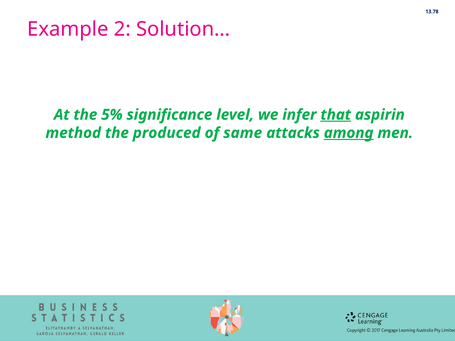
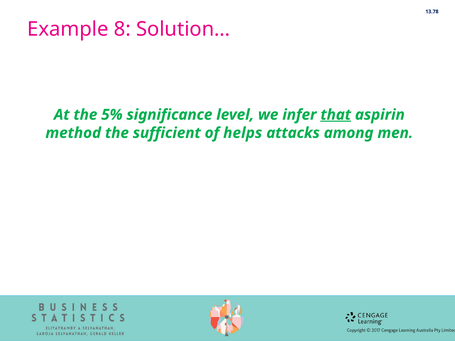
2: 2 -> 8
produced: produced -> sufficient
same: same -> helps
among underline: present -> none
